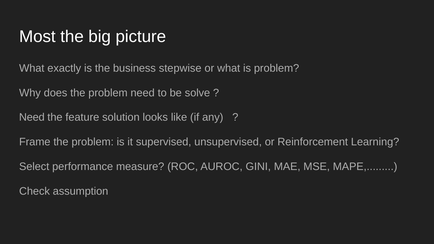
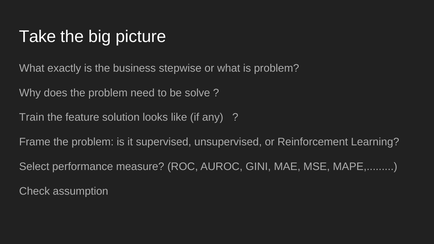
Most: Most -> Take
Need at (32, 117): Need -> Train
